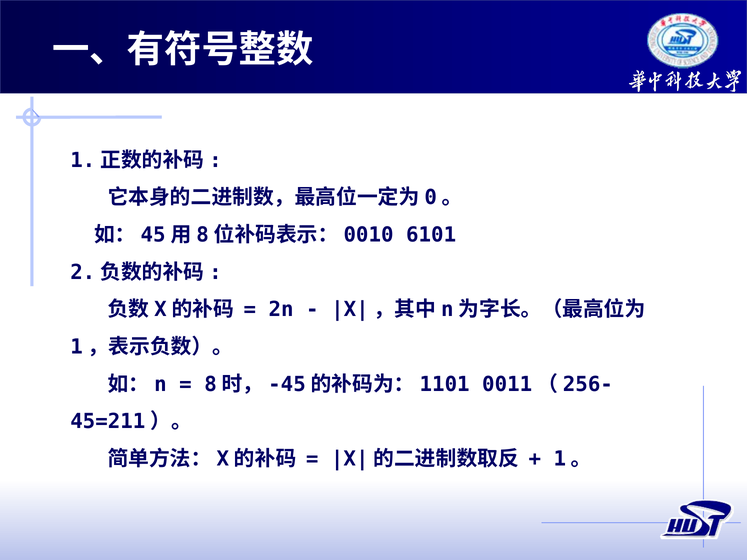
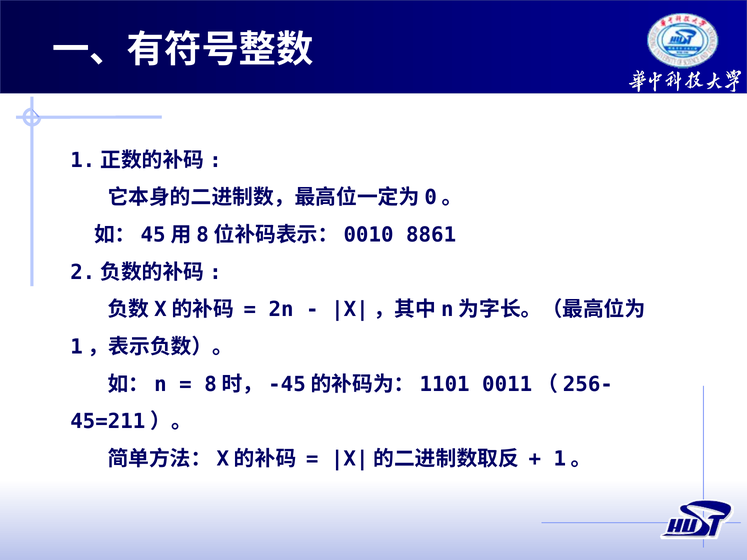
6101: 6101 -> 8861
